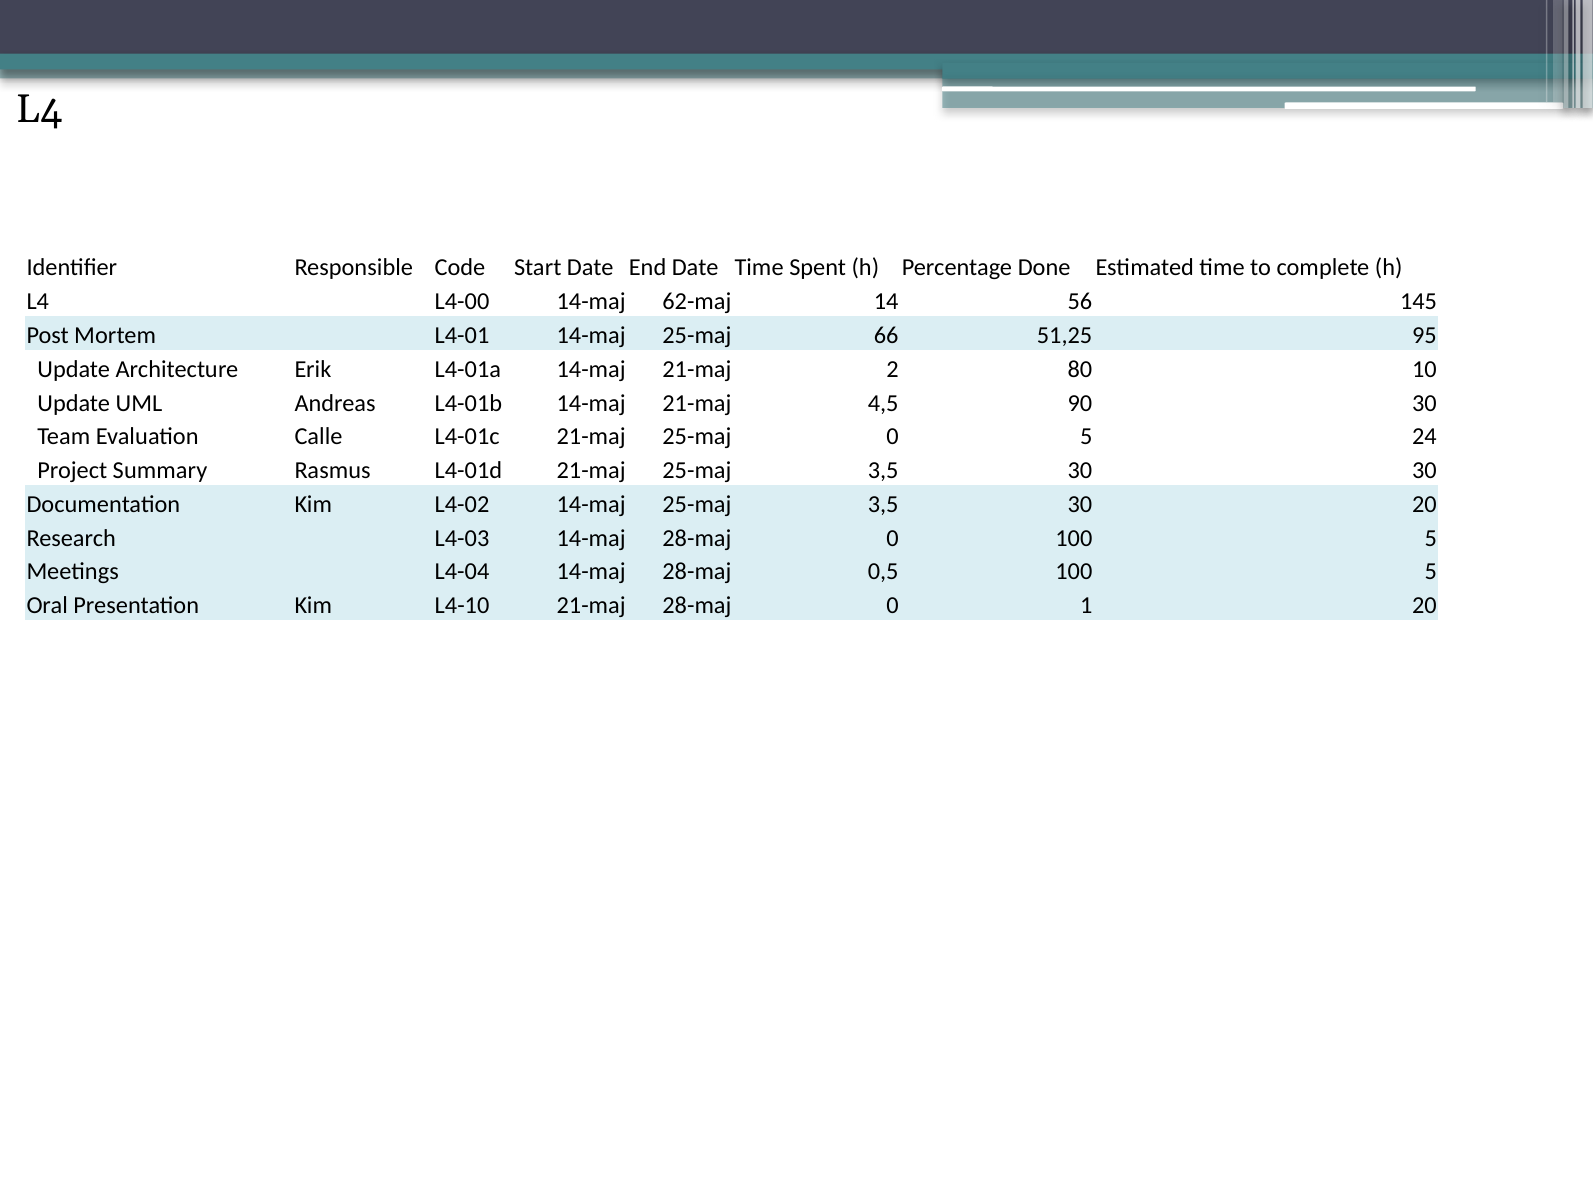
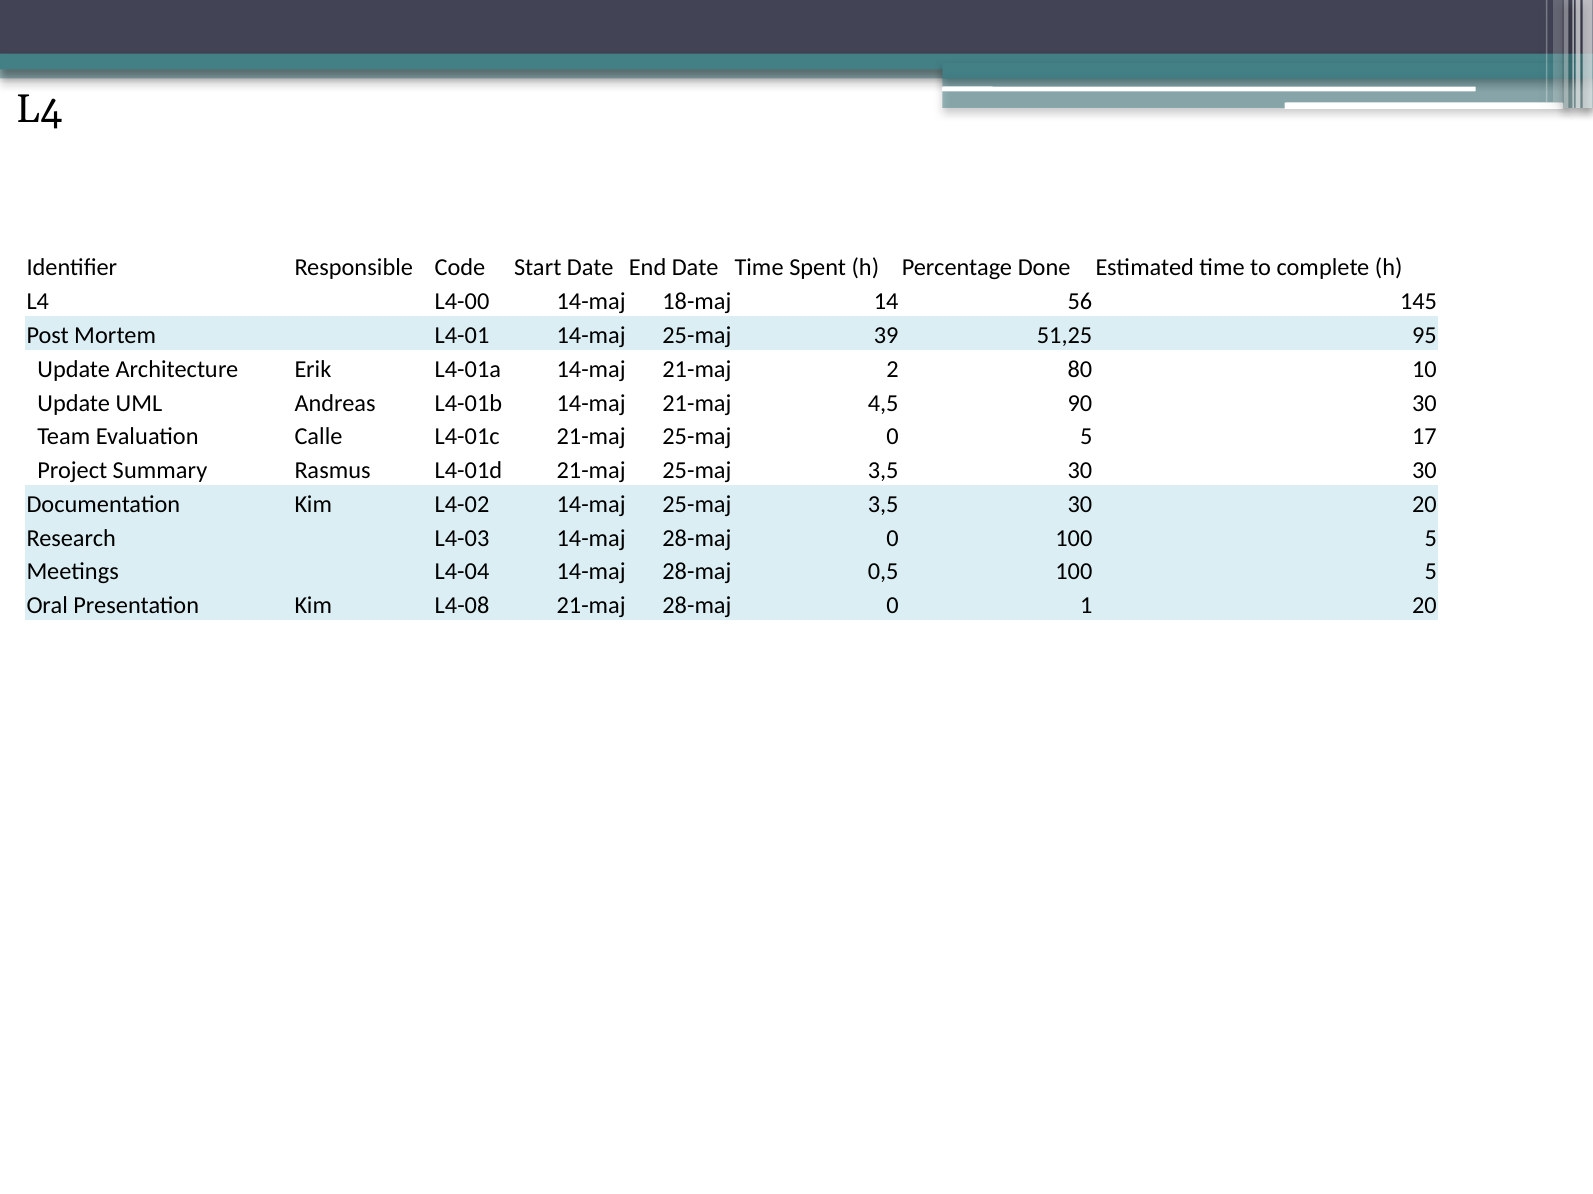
62-maj: 62-maj -> 18-maj
66: 66 -> 39
24: 24 -> 17
L4-10: L4-10 -> L4-08
